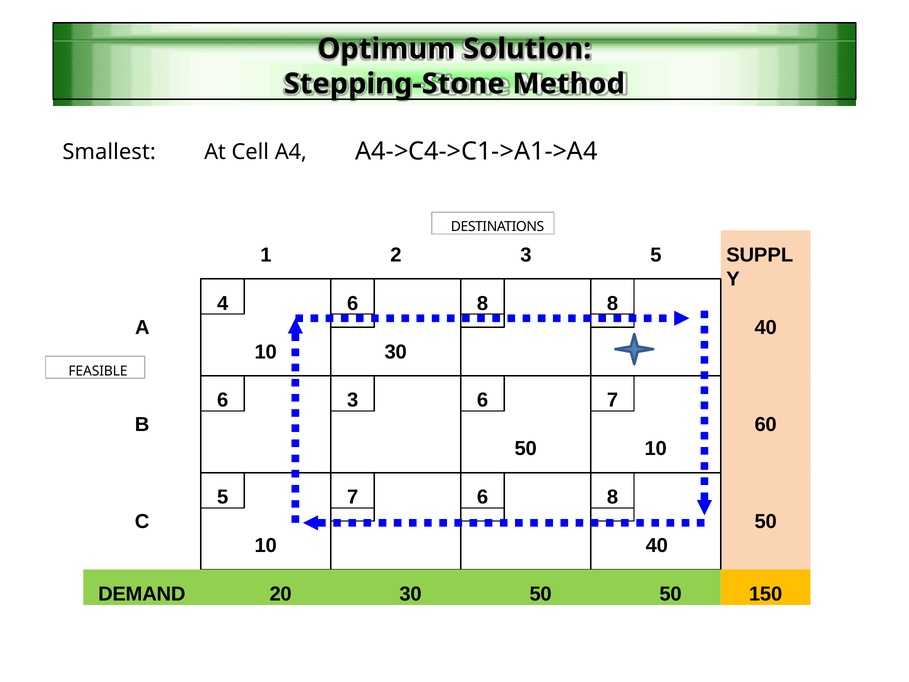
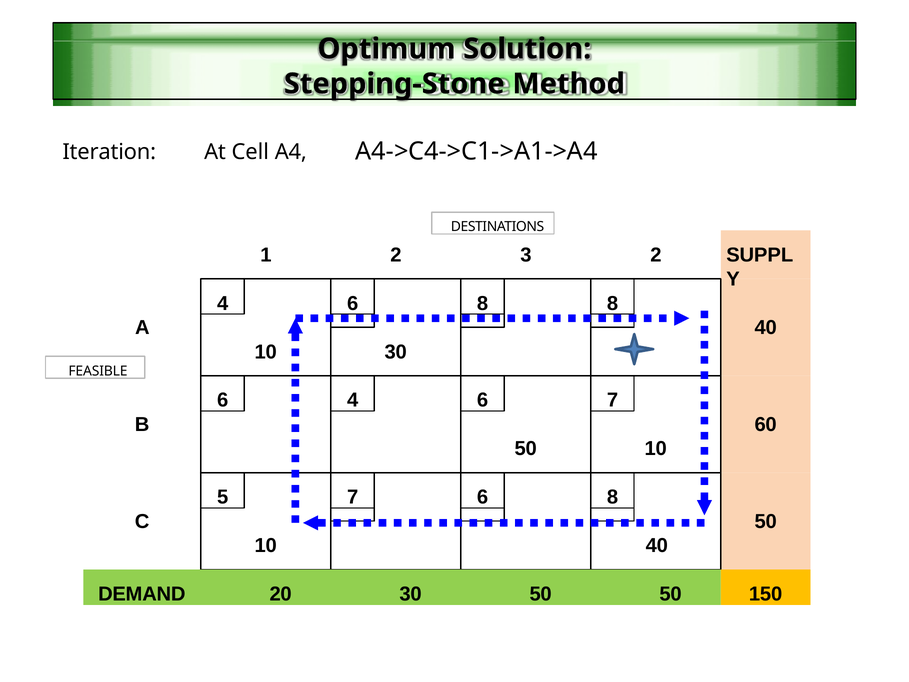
Smallest: Smallest -> Iteration
3 5: 5 -> 2
6 3: 3 -> 4
